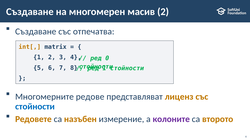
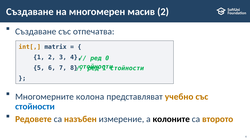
редове: редове -> колона
лиценз: лиценз -> учебно
колоните colour: purple -> black
